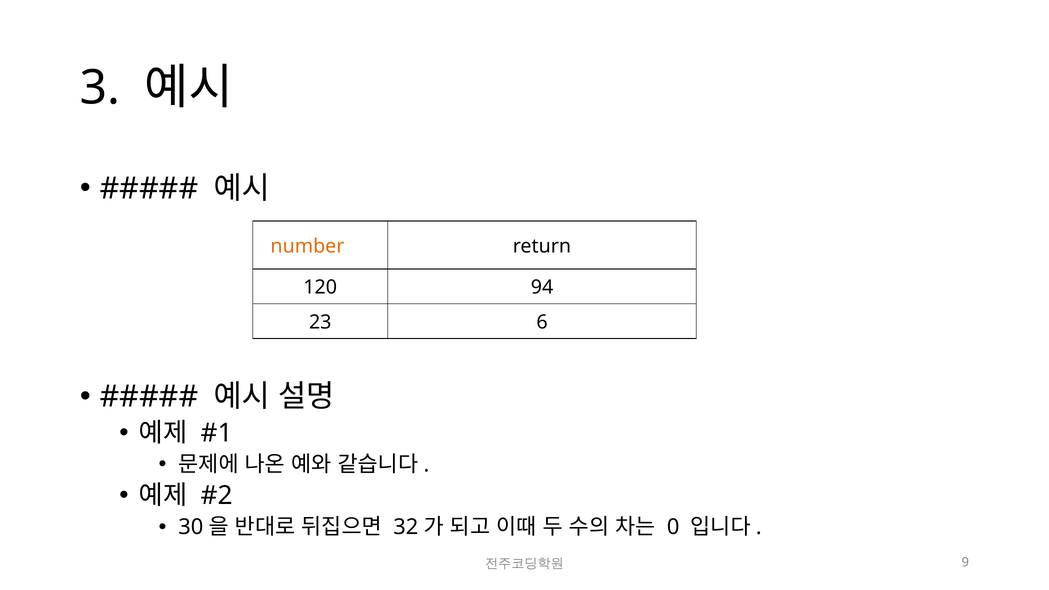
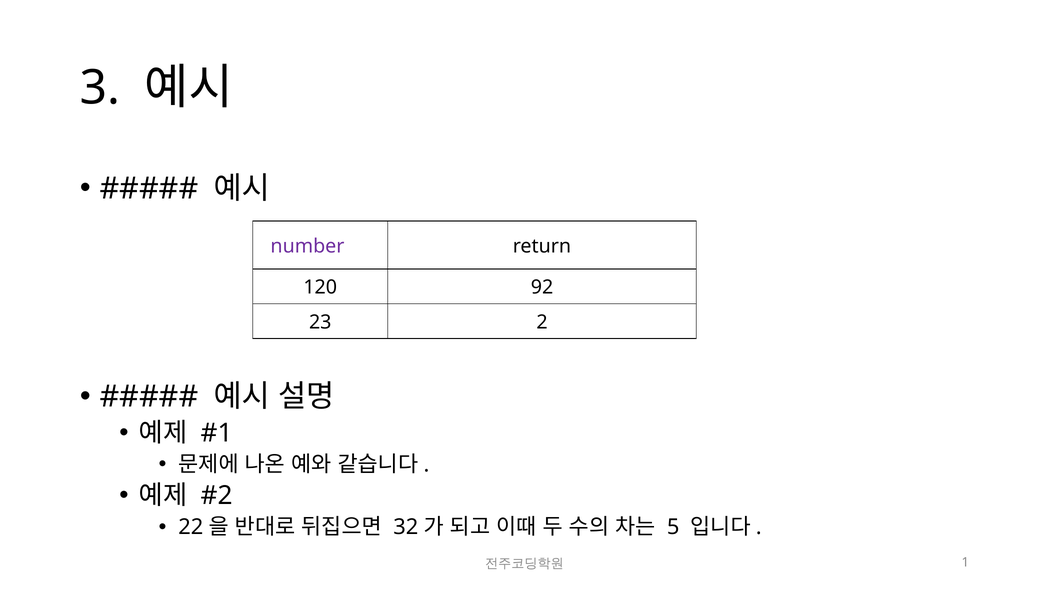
number colour: orange -> purple
94: 94 -> 92
6: 6 -> 2
30: 30 -> 22
0: 0 -> 5
9: 9 -> 1
